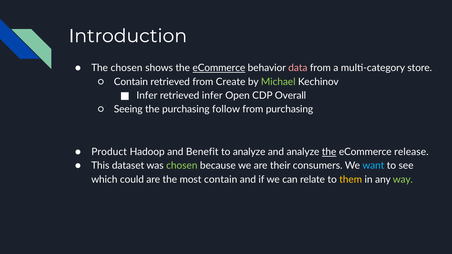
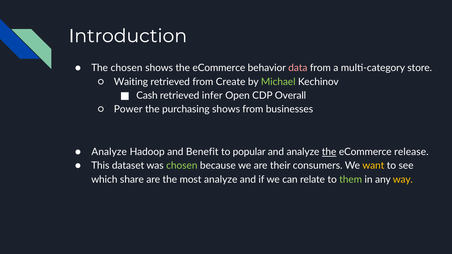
eCommerce at (219, 68) underline: present -> none
Contain at (131, 82): Contain -> Waiting
Infer at (147, 96): Infer -> Cash
Seeing: Seeing -> Power
purchasing follow: follow -> shows
from purchasing: purchasing -> businesses
Product at (109, 152): Product -> Analyze
to analyze: analyze -> popular
want colour: light blue -> yellow
could: could -> share
most contain: contain -> analyze
them colour: yellow -> light green
way colour: light green -> yellow
